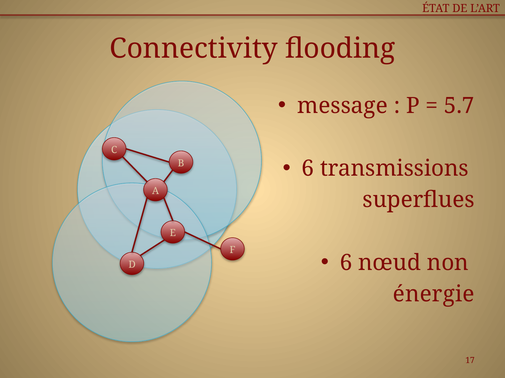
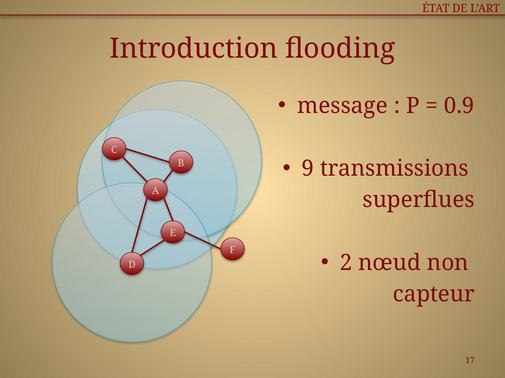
Connectivity: Connectivity -> Introduction
5.7: 5.7 -> 0.9
6 at (308, 169): 6 -> 9
6 at (346, 263): 6 -> 2
énergie: énergie -> capteur
